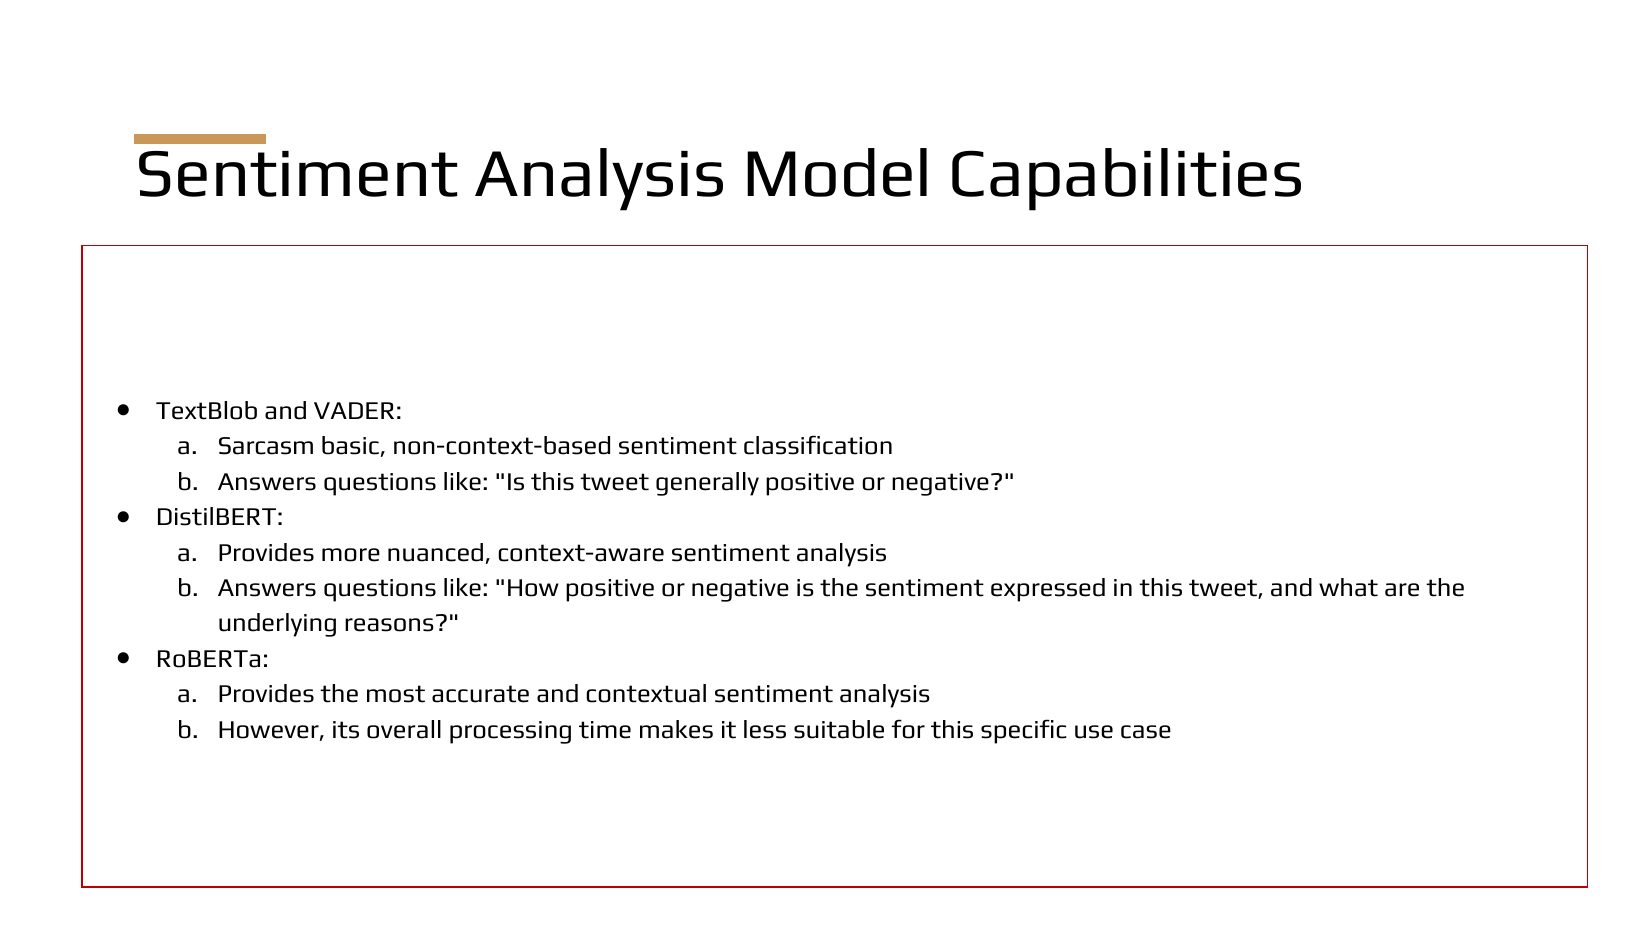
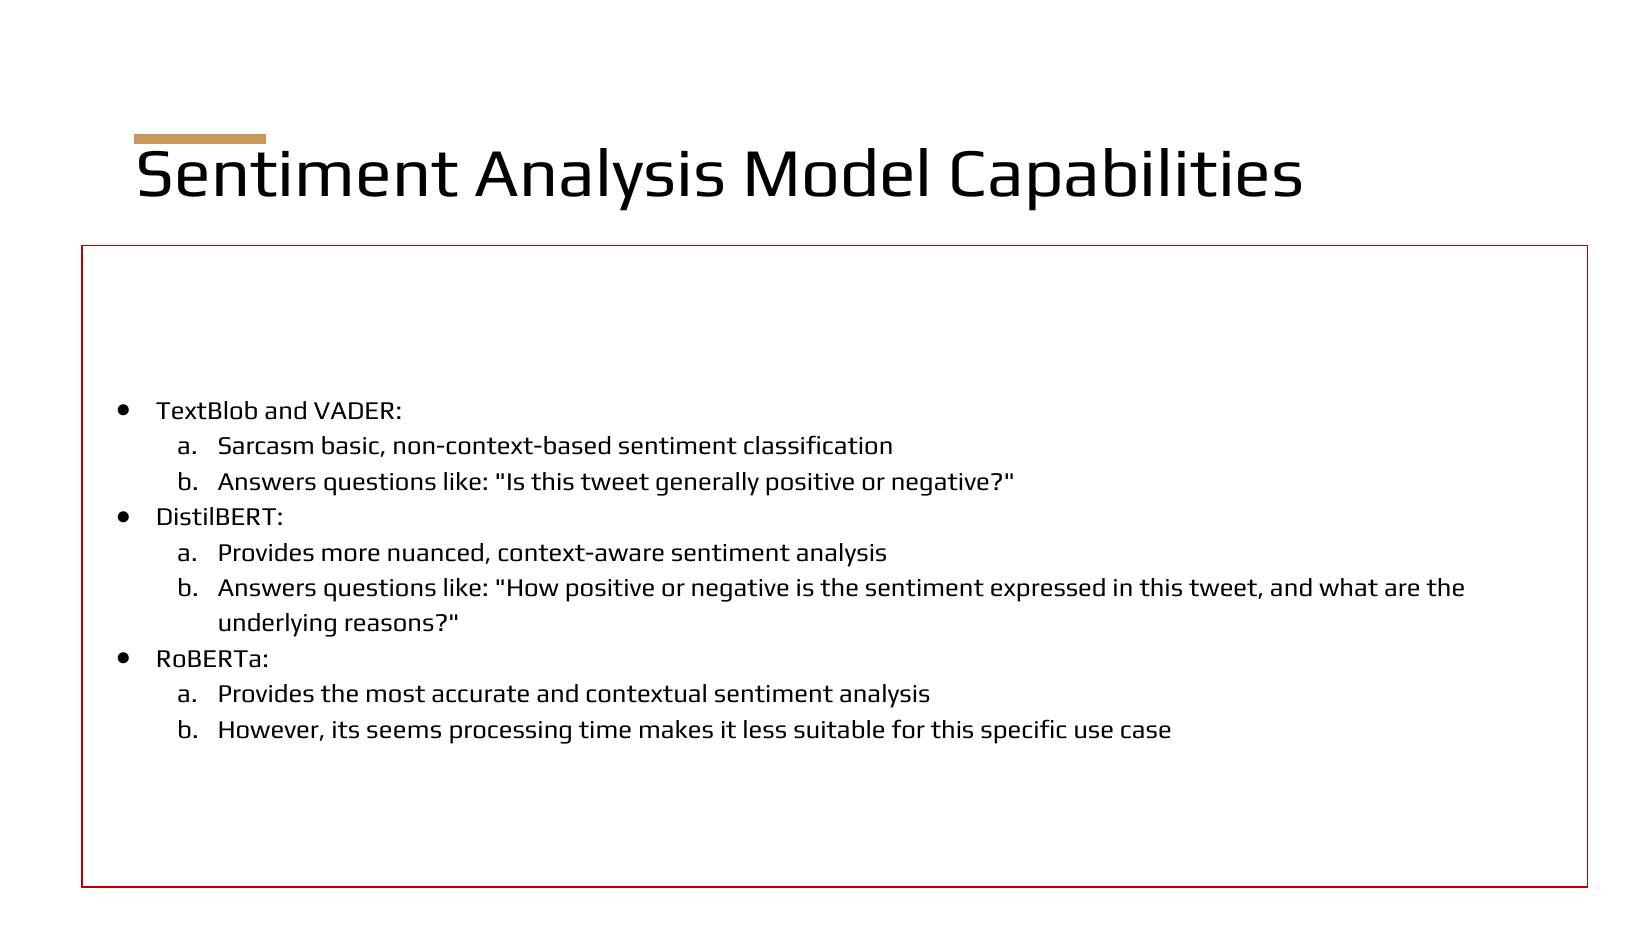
overall: overall -> seems
